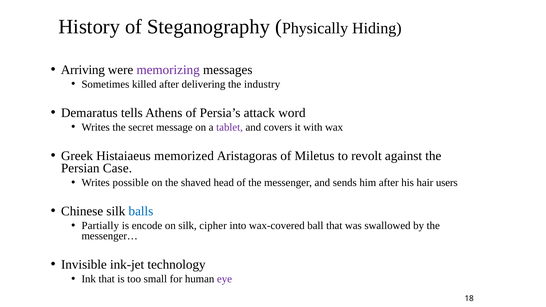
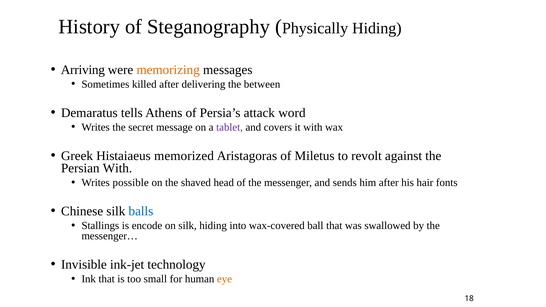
memorizing colour: purple -> orange
industry: industry -> between
Persian Case: Case -> With
users: users -> fonts
Partially: Partially -> Stallings
silk cipher: cipher -> hiding
eye colour: purple -> orange
